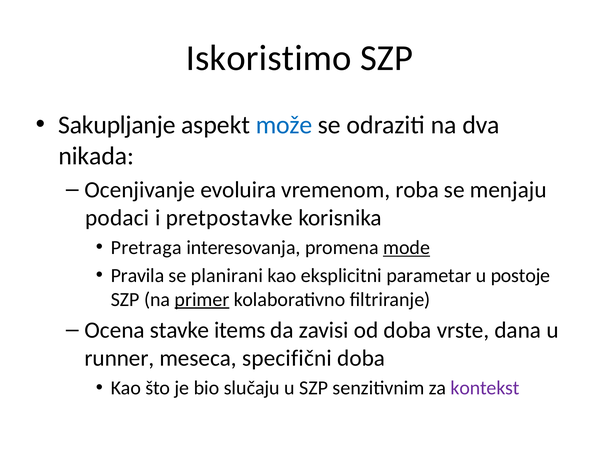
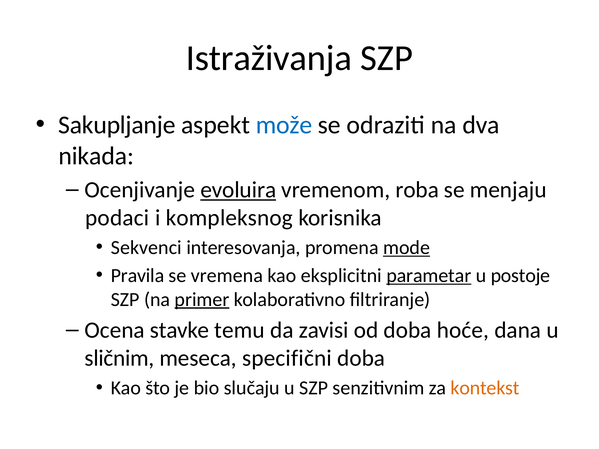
Iskoristimo: Iskoristimo -> Istraživanja
evoluira underline: none -> present
pretpostavke: pretpostavke -> kompleksnog
Pretraga: Pretraga -> Sekvenci
planirani: planirani -> vremena
parametar underline: none -> present
items: items -> temu
vrste: vrste -> hoće
runner: runner -> sličnim
kontekst colour: purple -> orange
